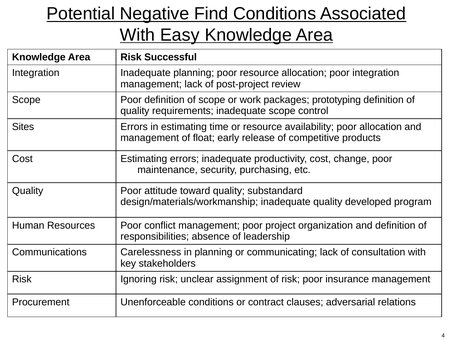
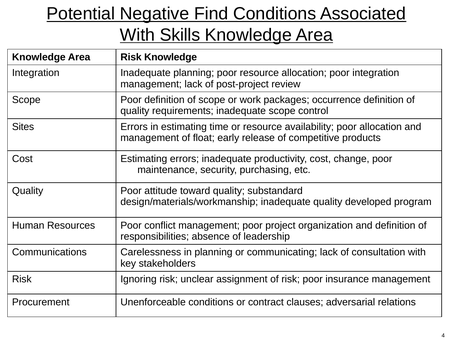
Easy: Easy -> Skills
Risk Successful: Successful -> Knowledge
prototyping: prototyping -> occurrence
